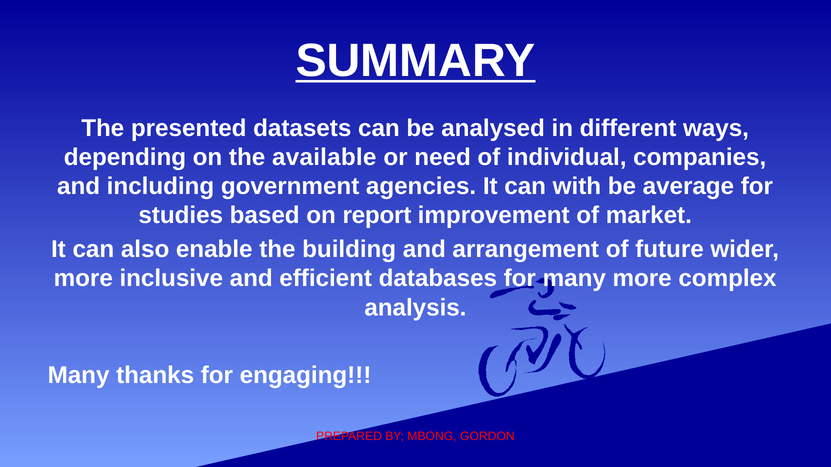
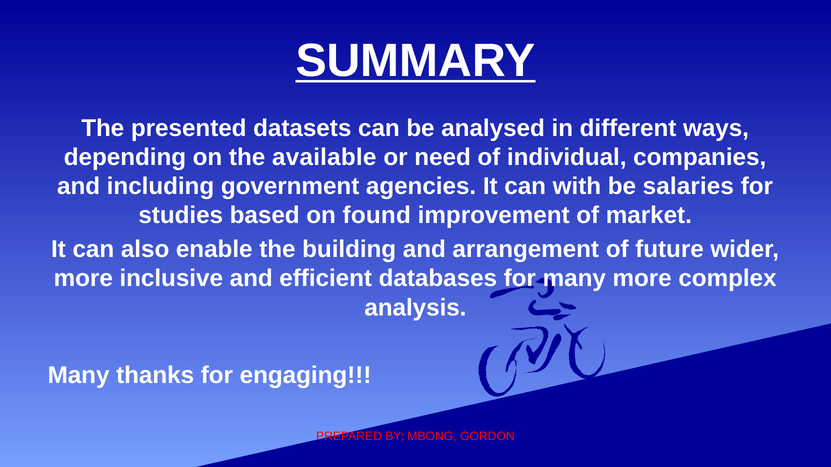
average: average -> salaries
report: report -> found
